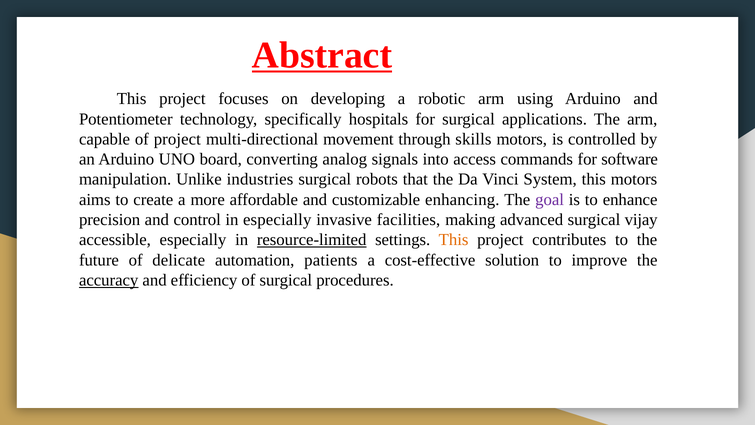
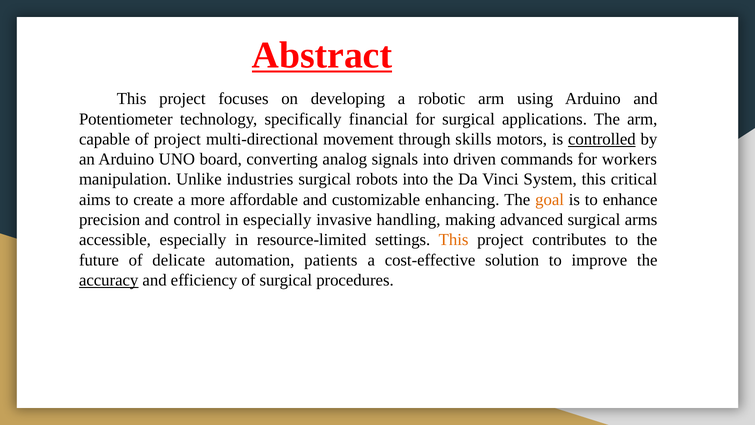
hospitals: hospitals -> financial
controlled underline: none -> present
access: access -> driven
software: software -> workers
robots that: that -> into
this motors: motors -> critical
goal colour: purple -> orange
facilities: facilities -> handling
vijay: vijay -> arms
resource-limited underline: present -> none
